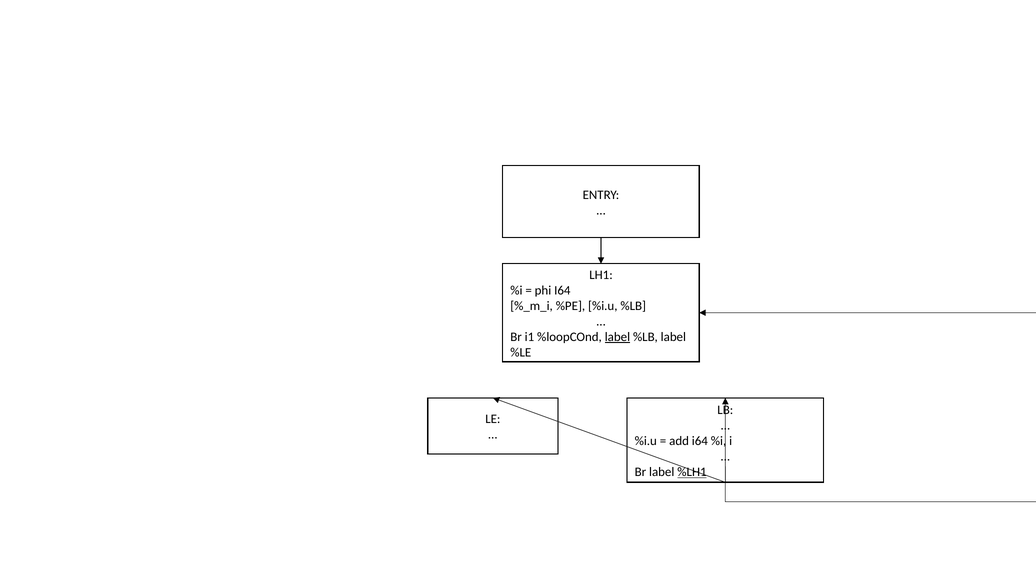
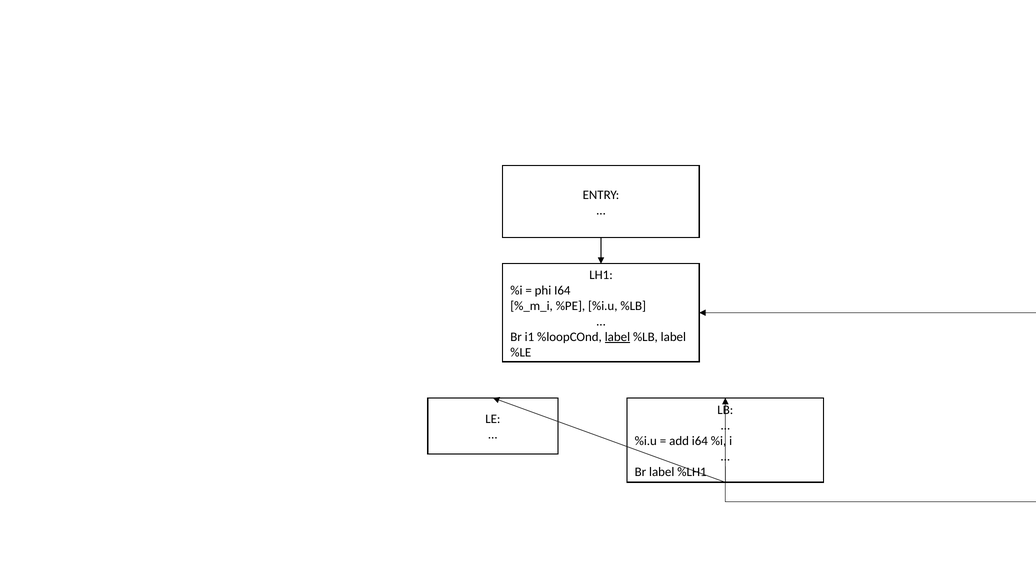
%LH1 underline: present -> none
